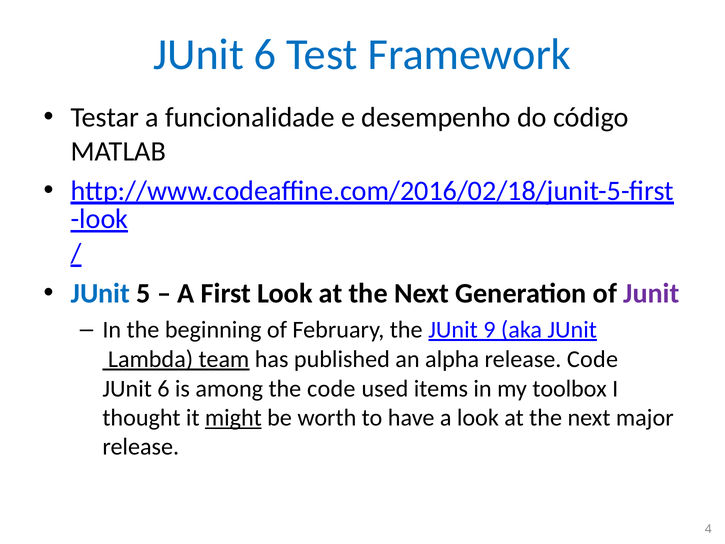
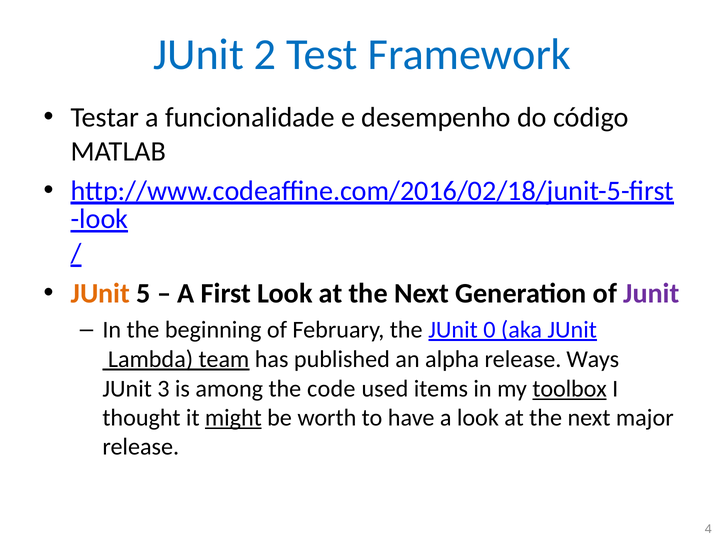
6 at (265, 54): 6 -> 2
JUnit at (100, 294) colour: blue -> orange
9: 9 -> 0
release Code: Code -> Ways
6 at (163, 388): 6 -> 3
toolbox underline: none -> present
